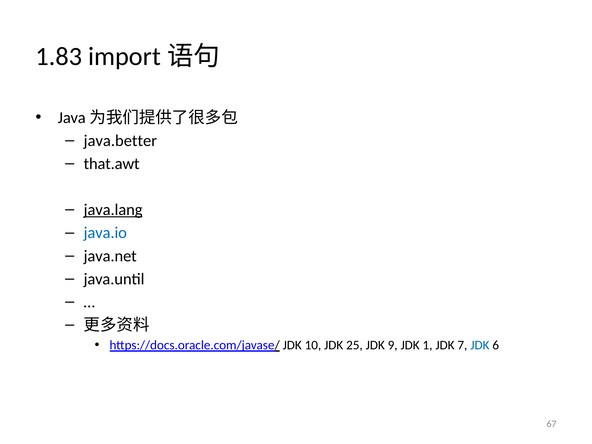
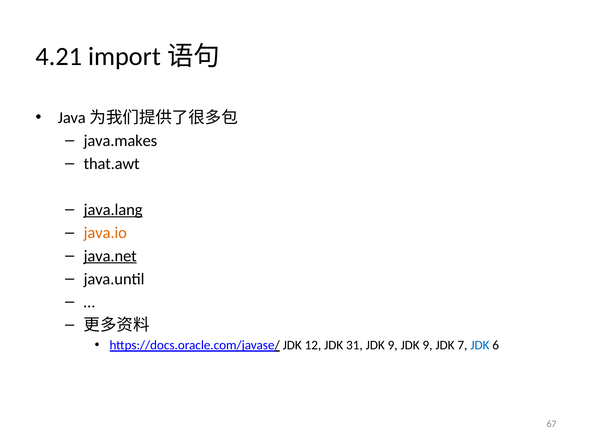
1.83: 1.83 -> 4.21
java.better: java.better -> java.makes
java.io colour: blue -> orange
java.net underline: none -> present
10: 10 -> 12
25: 25 -> 31
9 JDK 1: 1 -> 9
